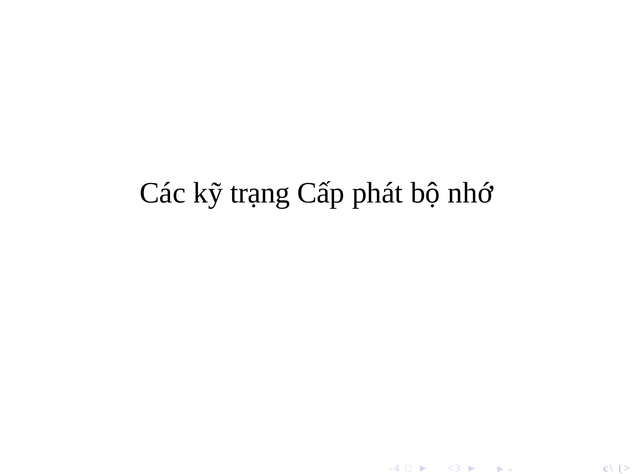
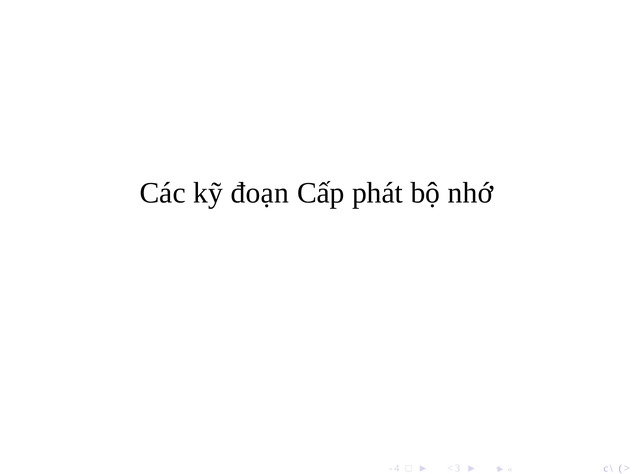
trạng: trạng -> đoạn
